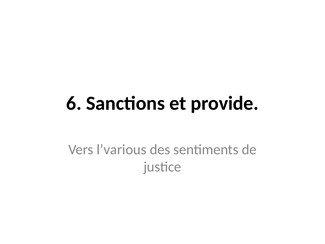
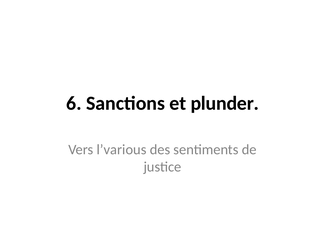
provide: provide -> plunder
